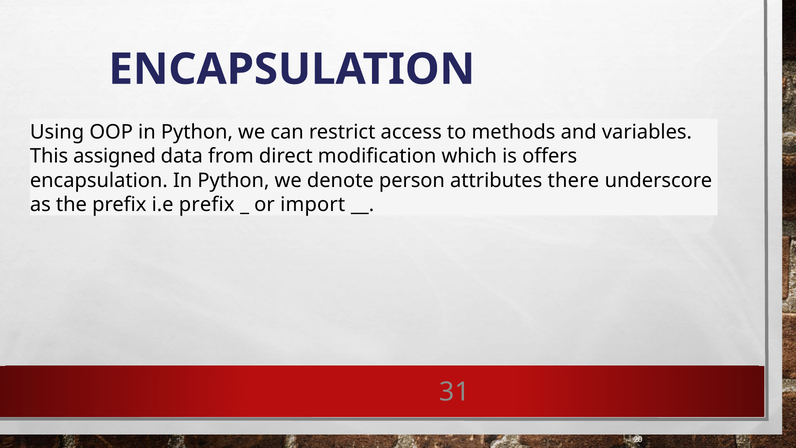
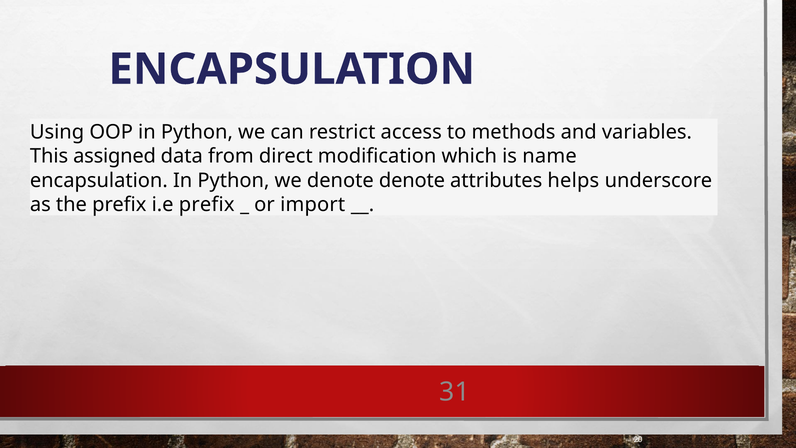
offers: offers -> name
denote person: person -> denote
there: there -> helps
